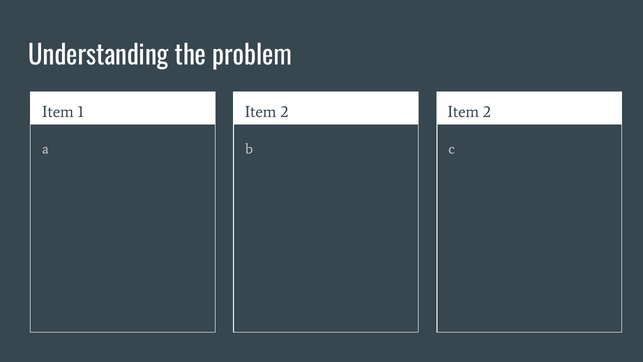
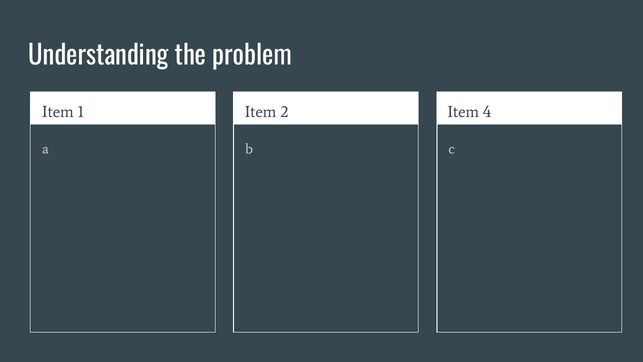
2 at (487, 112): 2 -> 4
